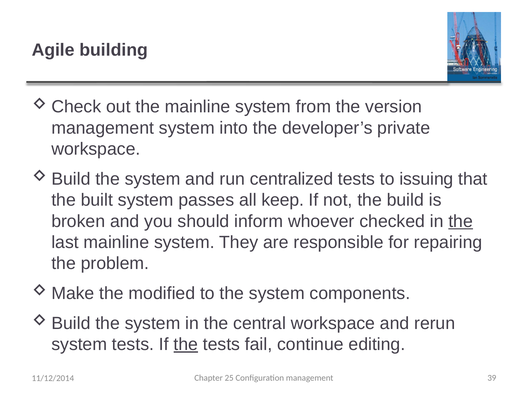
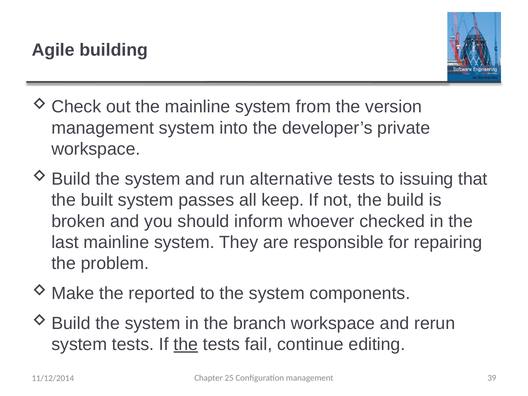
centralized: centralized -> alternative
the at (461, 221) underline: present -> none
modified: modified -> reported
central: central -> branch
